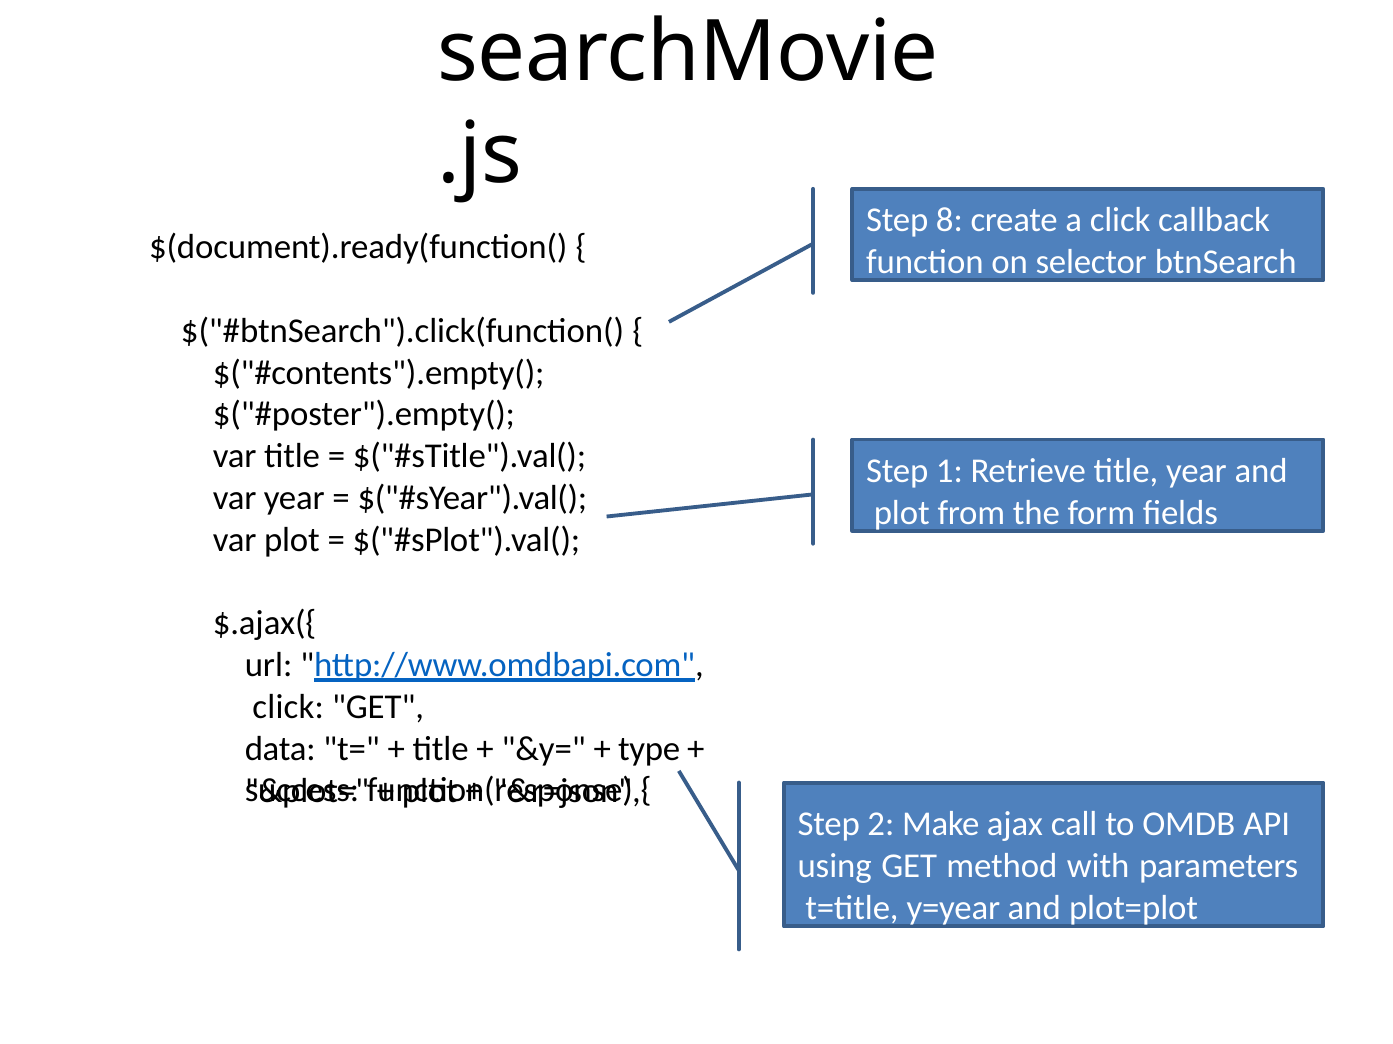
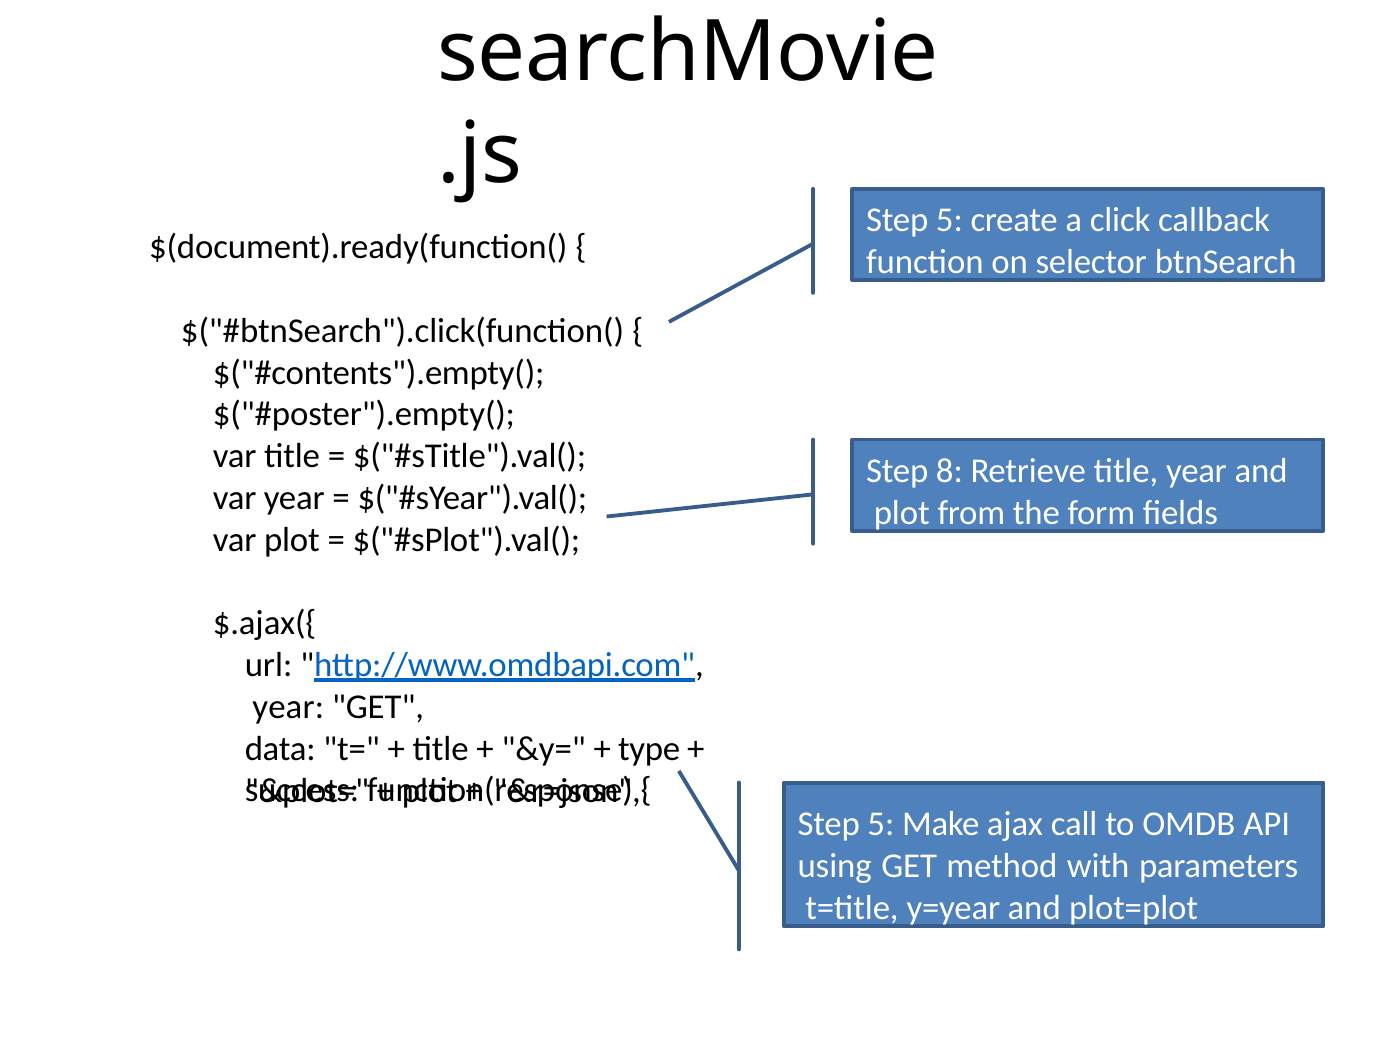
8 at (949, 220): 8 -> 5
1: 1 -> 8
click at (288, 708): click -> year
2 at (881, 825): 2 -> 5
